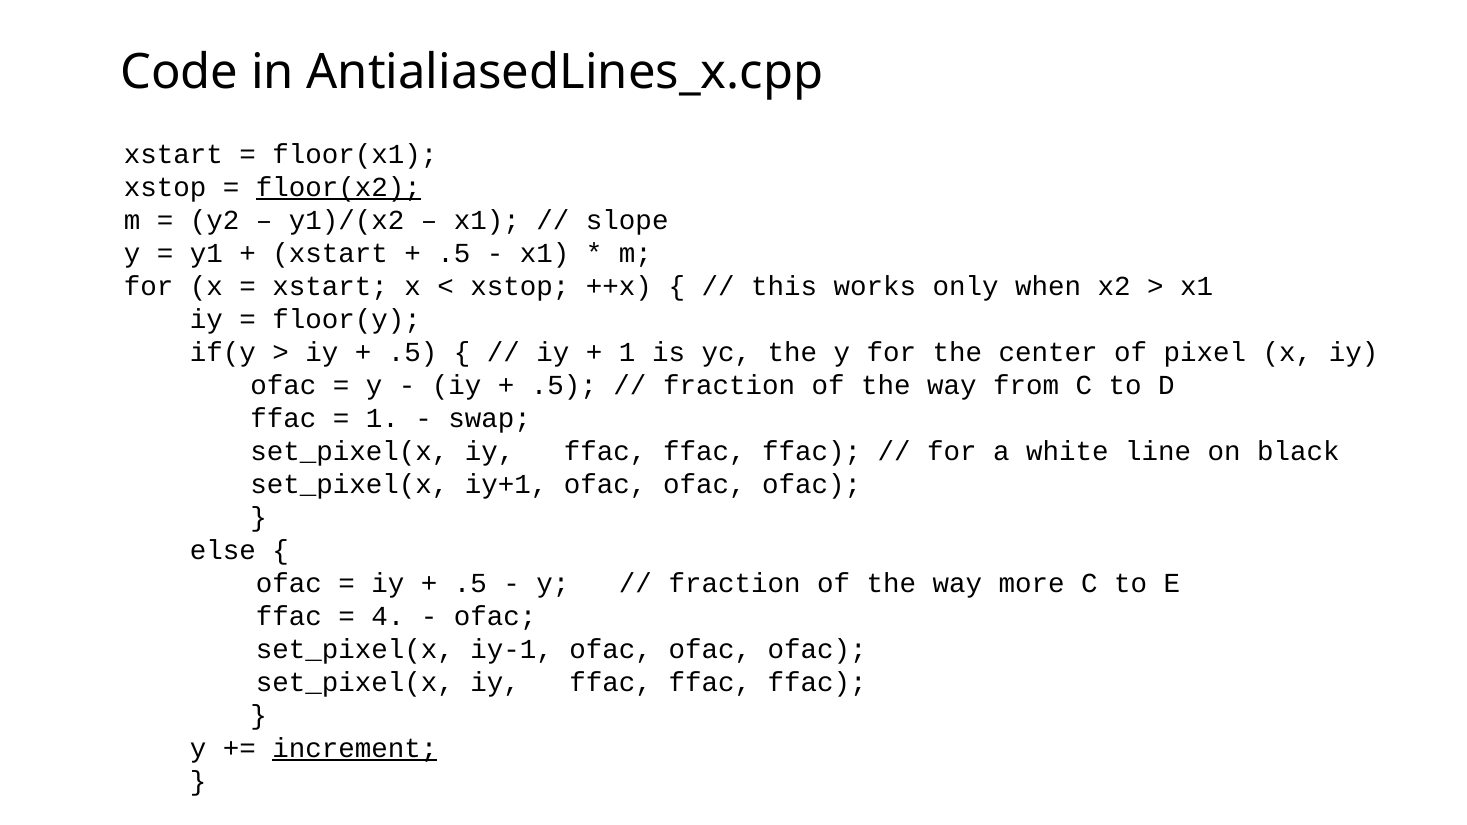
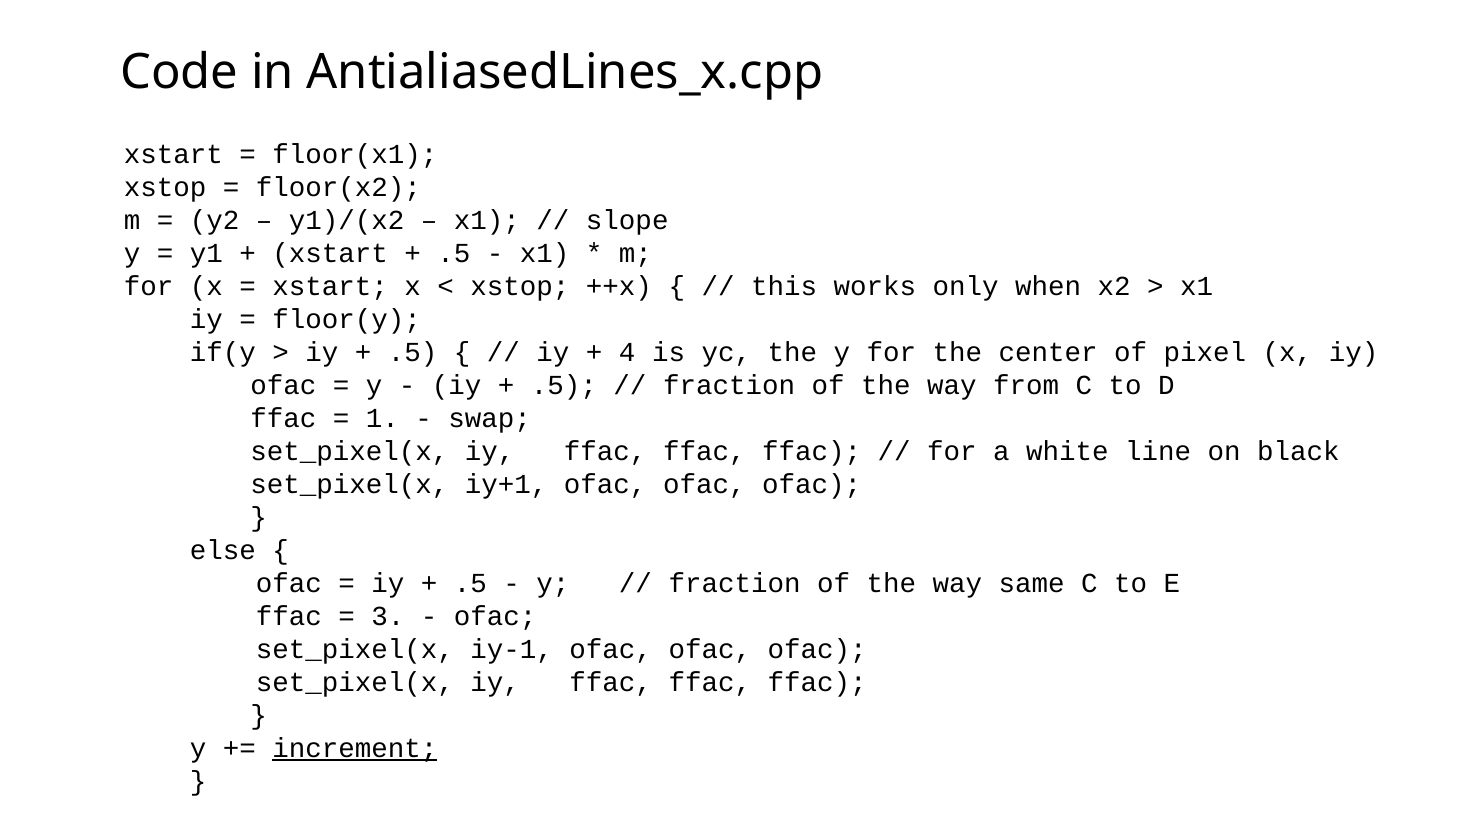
floor(x2 underline: present -> none
1 at (627, 352): 1 -> 4
more: more -> same
4: 4 -> 3
